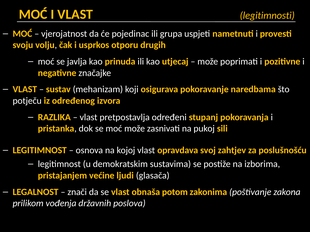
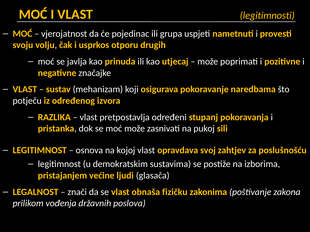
potom: potom -> fizičku
